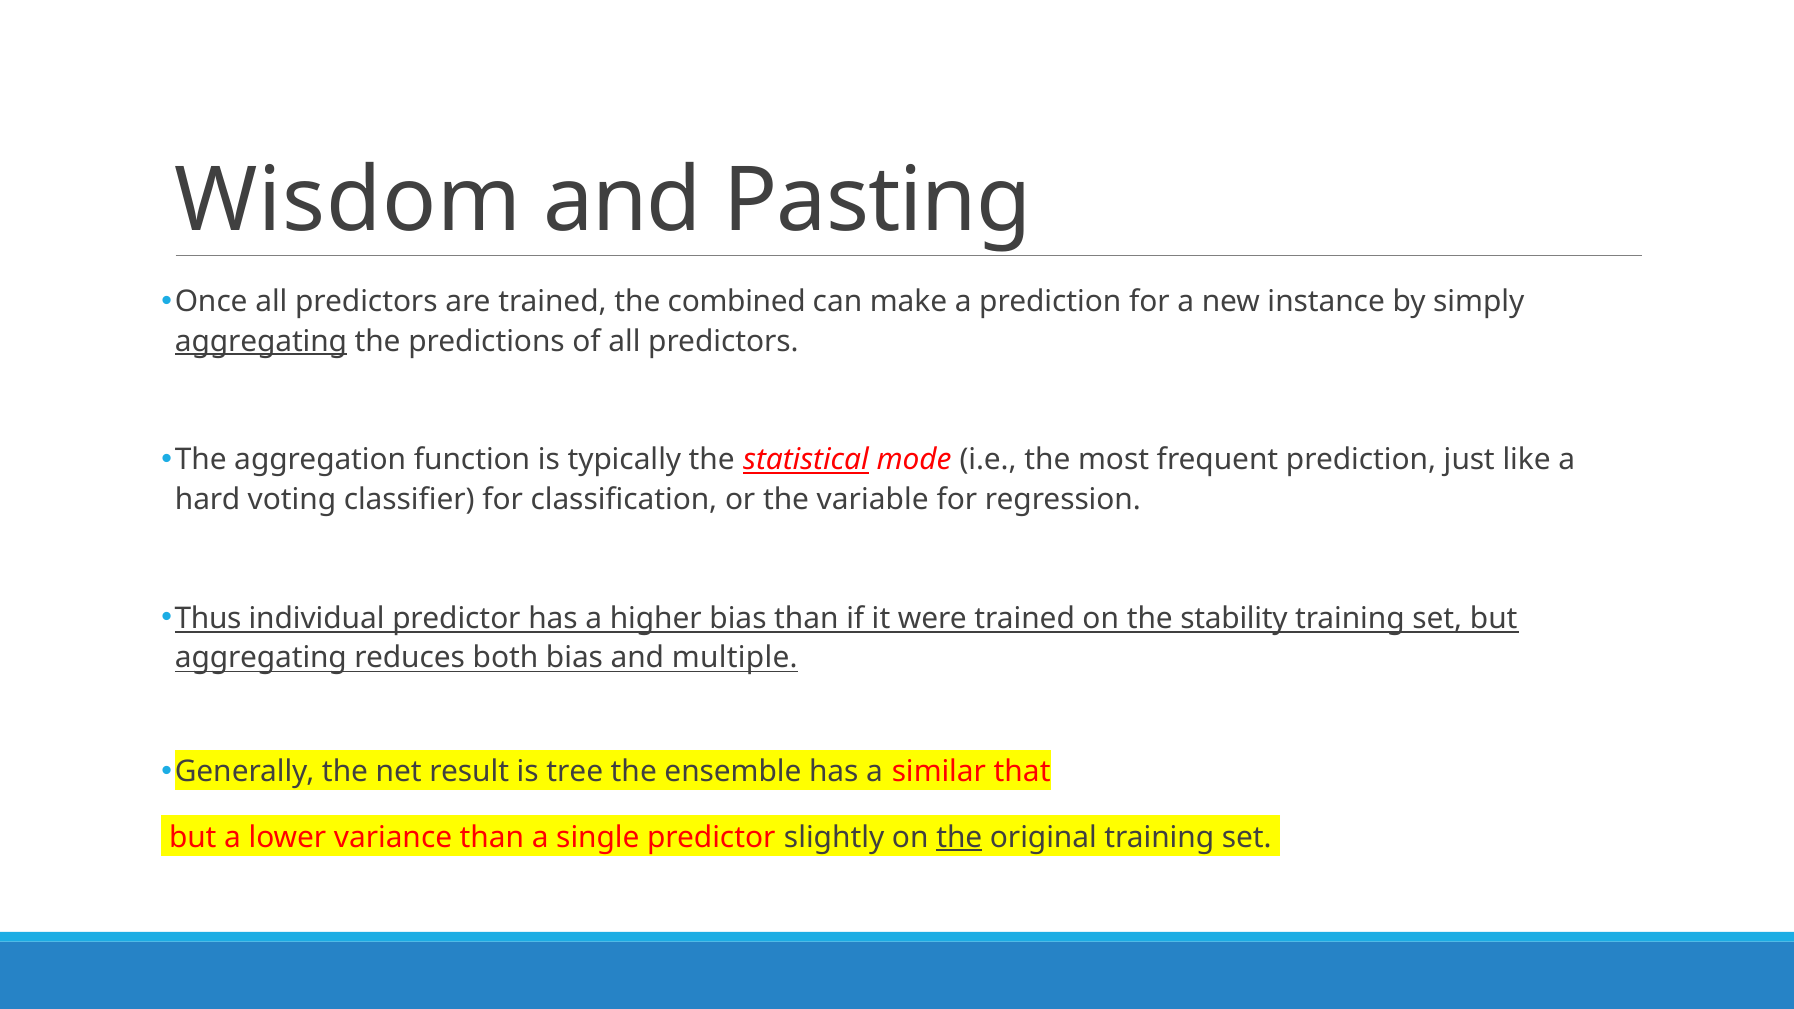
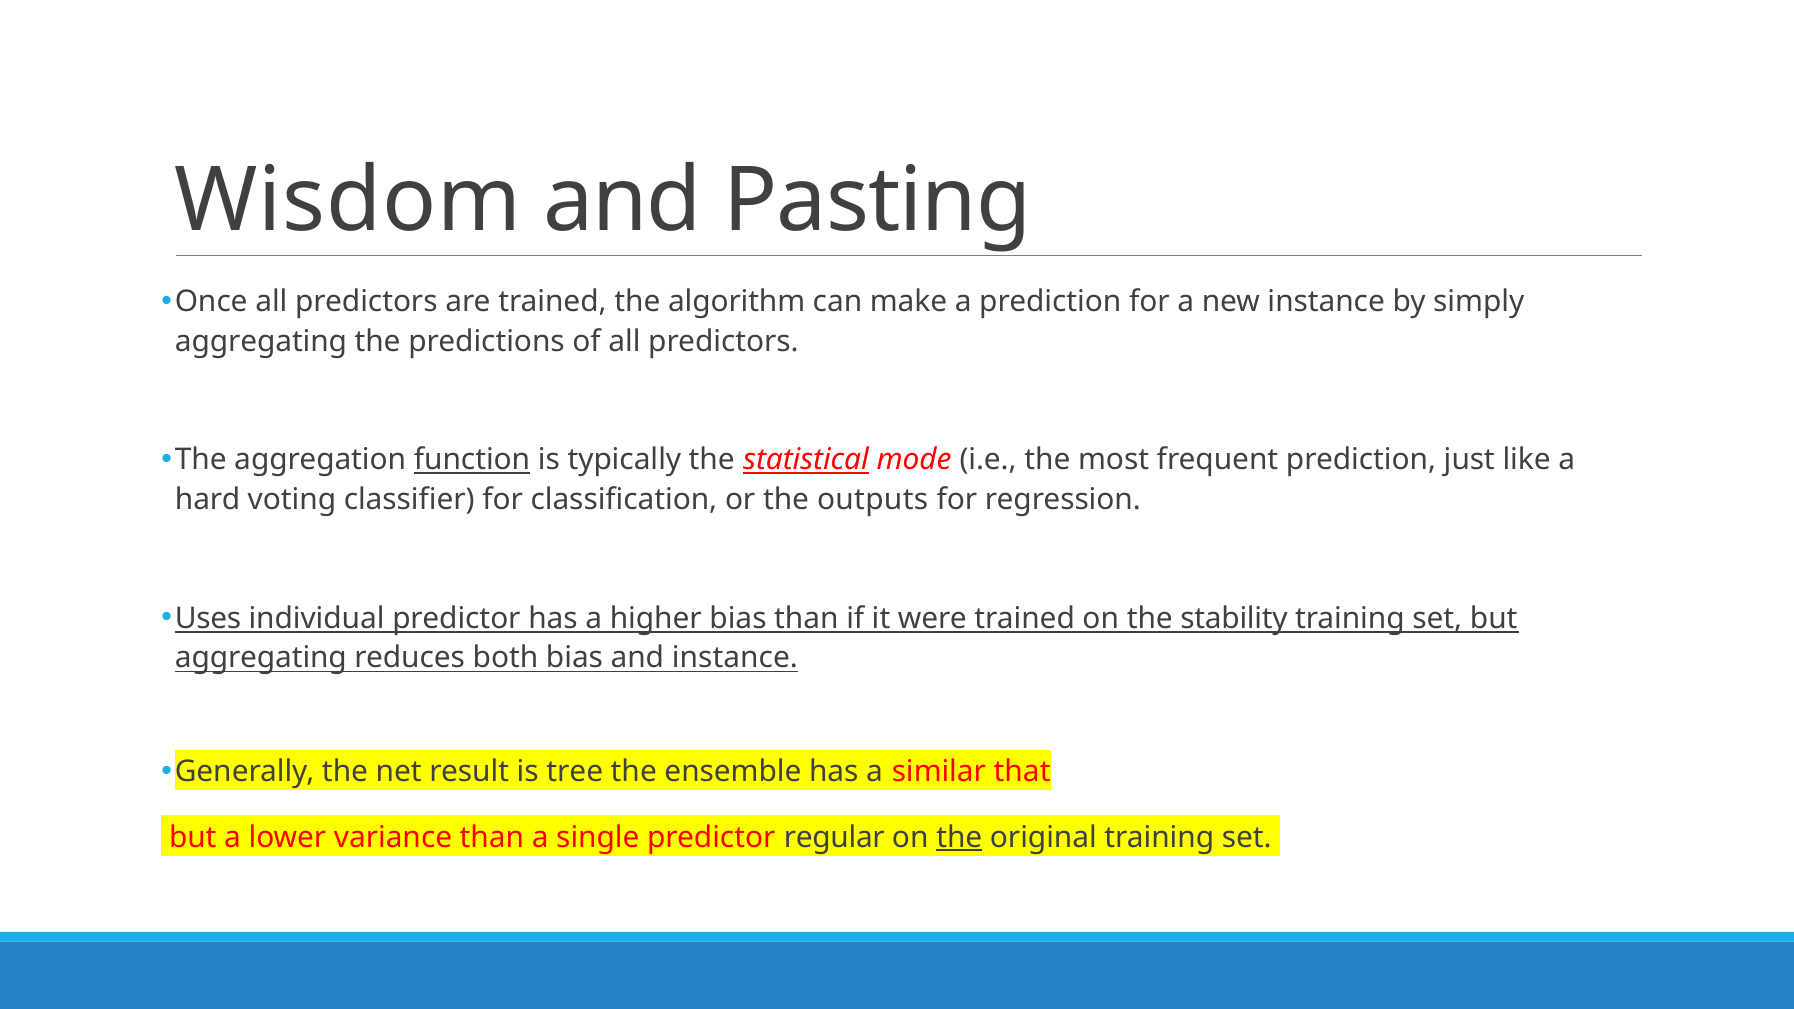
combined: combined -> algorithm
aggregating at (261, 341) underline: present -> none
function underline: none -> present
variable: variable -> outputs
Thus: Thus -> Uses
and multiple: multiple -> instance
slightly: slightly -> regular
